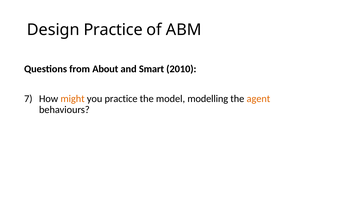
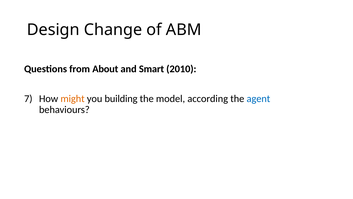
Design Practice: Practice -> Change
you practice: practice -> building
modelling: modelling -> according
agent colour: orange -> blue
